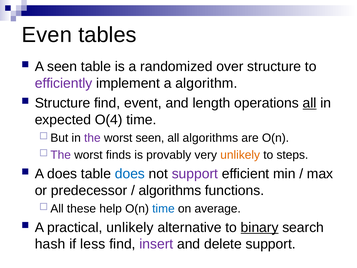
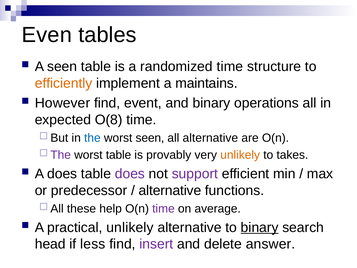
randomized over: over -> time
efficiently colour: purple -> orange
algorithm: algorithm -> maintains
Structure at (63, 103): Structure -> However
and length: length -> binary
all at (310, 103) underline: present -> none
O(4: O(4 -> O(8
the at (92, 138) colour: purple -> blue
all algorithms: algorithms -> alternative
worst finds: finds -> table
steps: steps -> takes
does at (130, 174) colour: blue -> purple
algorithms at (170, 190): algorithms -> alternative
time at (163, 208) colour: blue -> purple
hash: hash -> head
delete support: support -> answer
